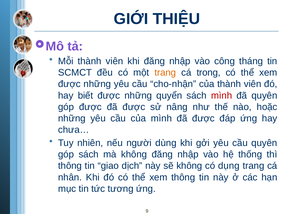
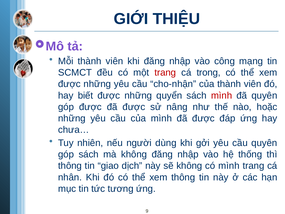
tháng: tháng -> mạng
trang at (165, 73) colour: orange -> red
có dụng: dụng -> mình
